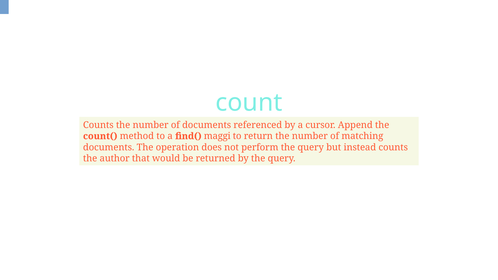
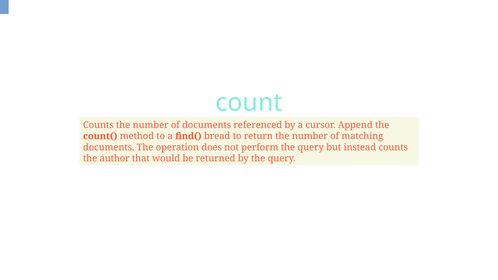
maggi: maggi -> bread
